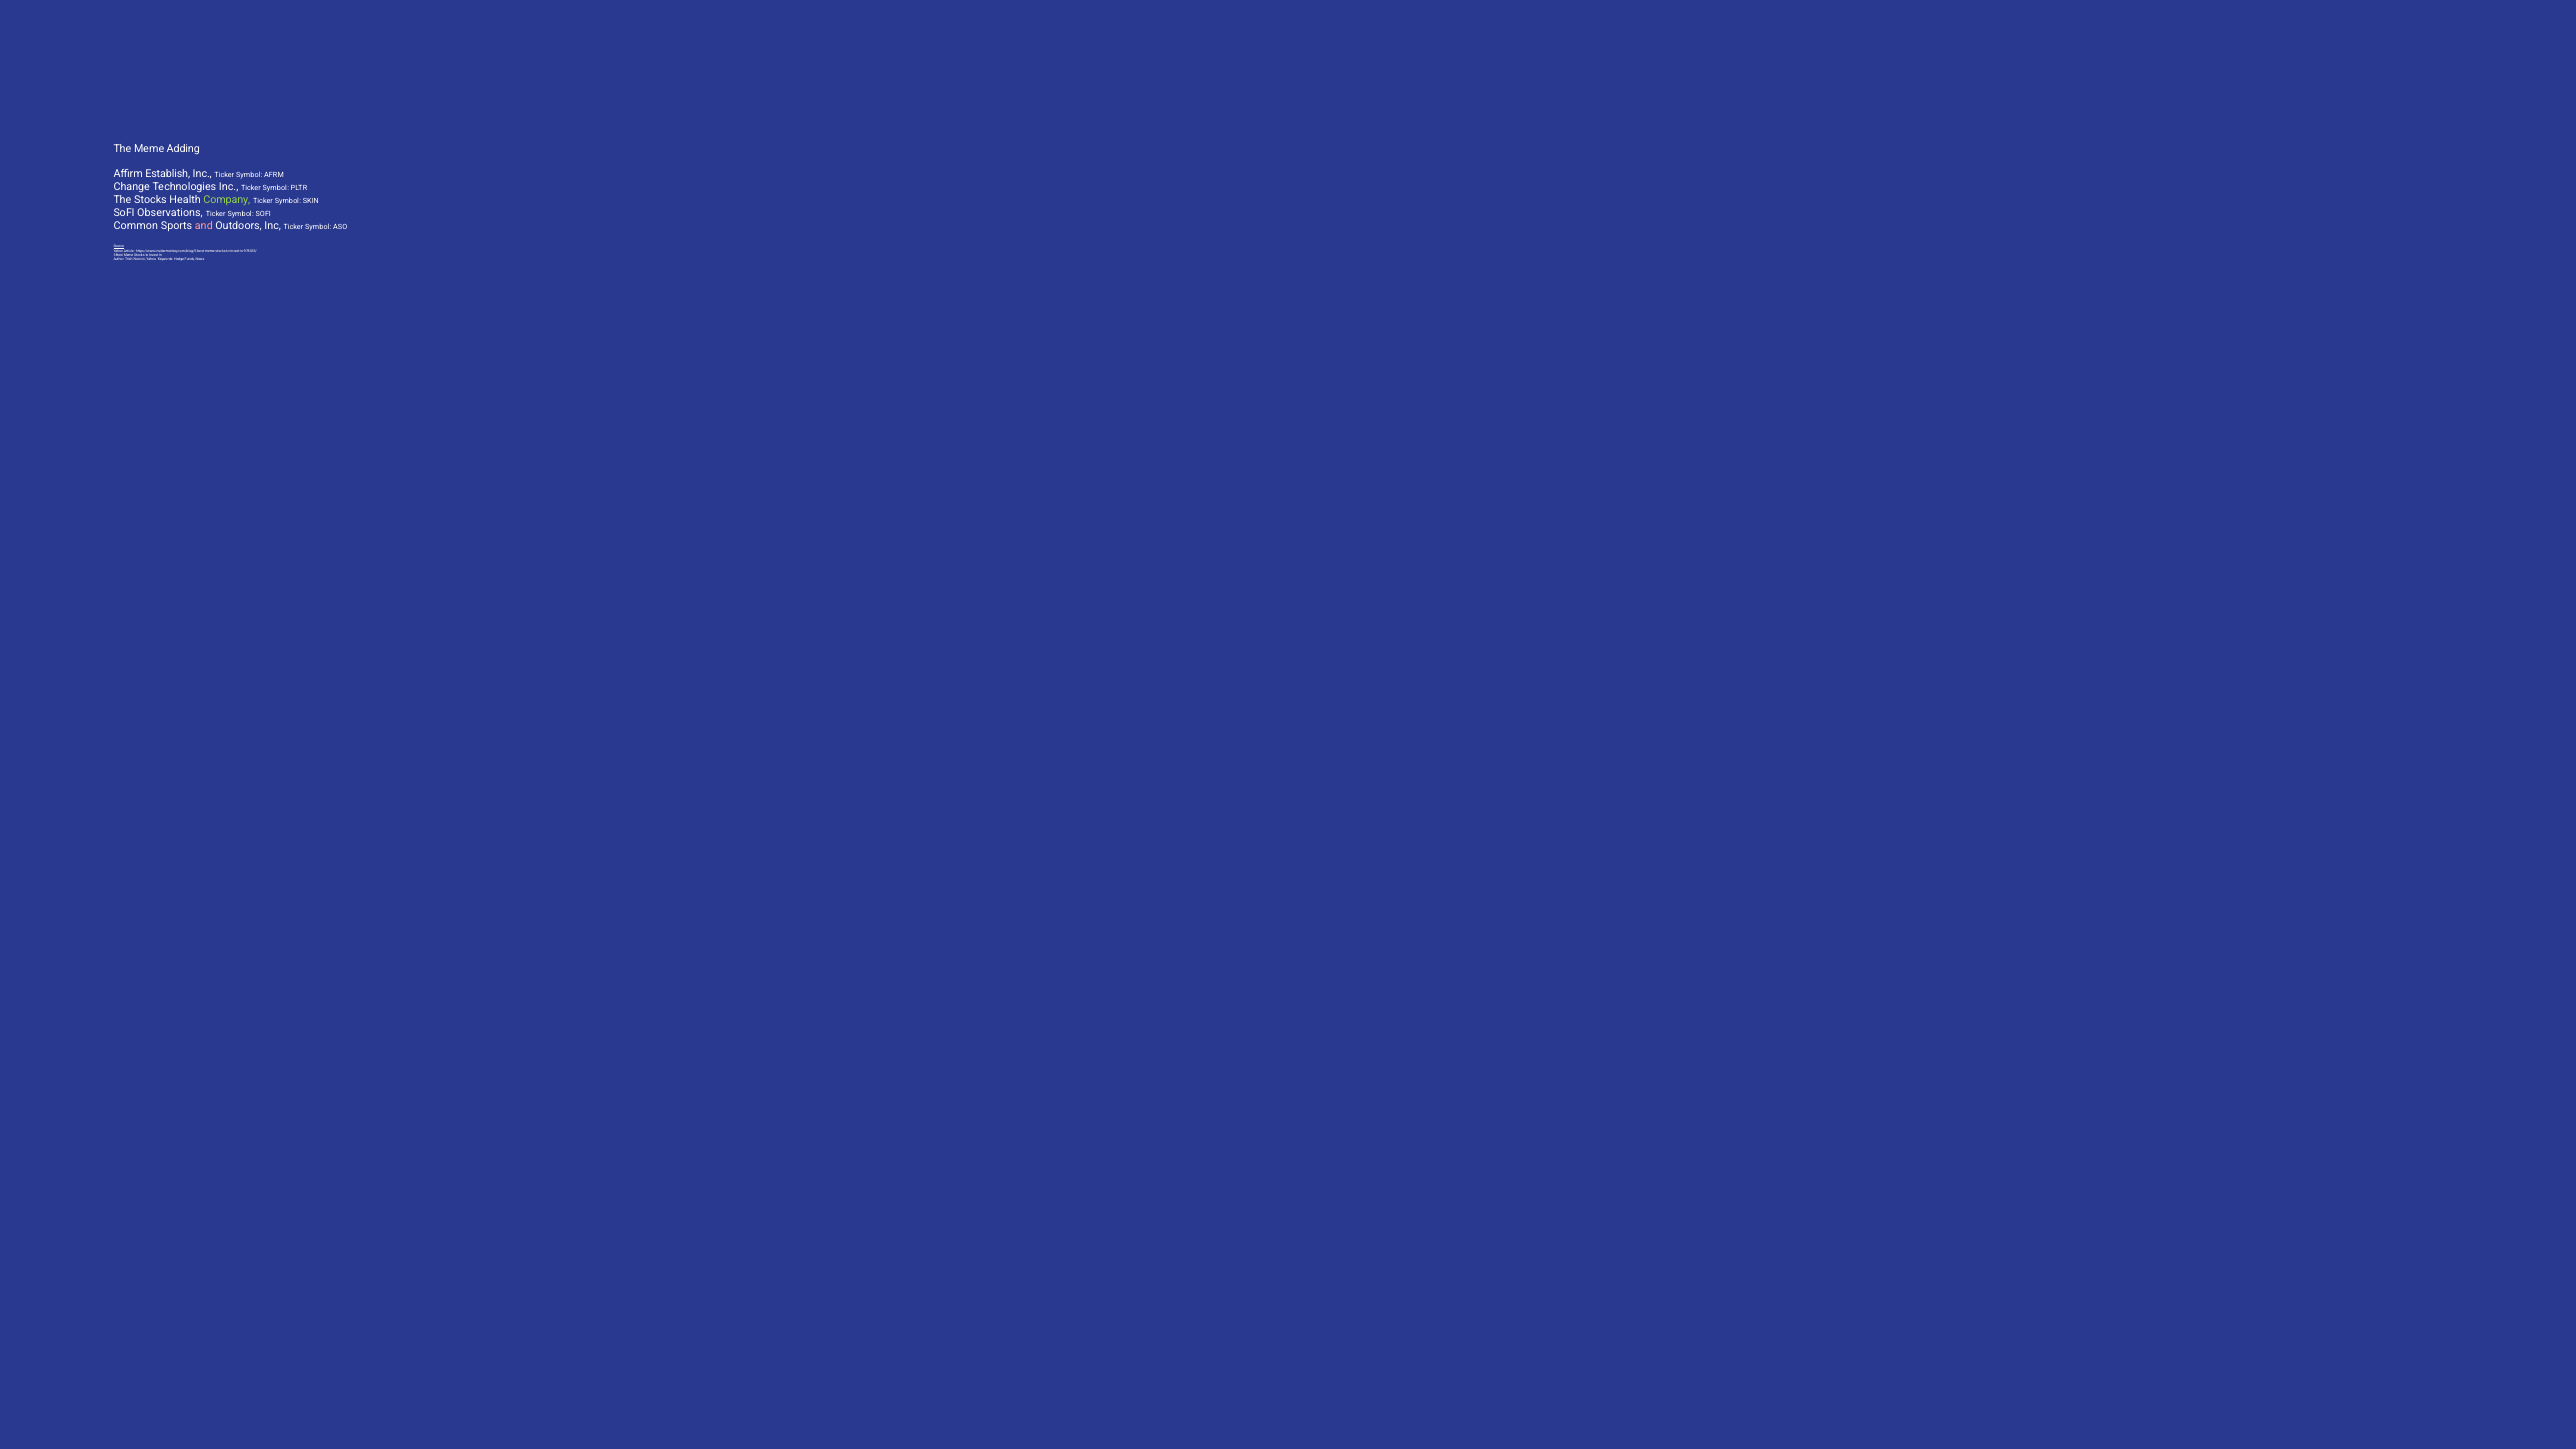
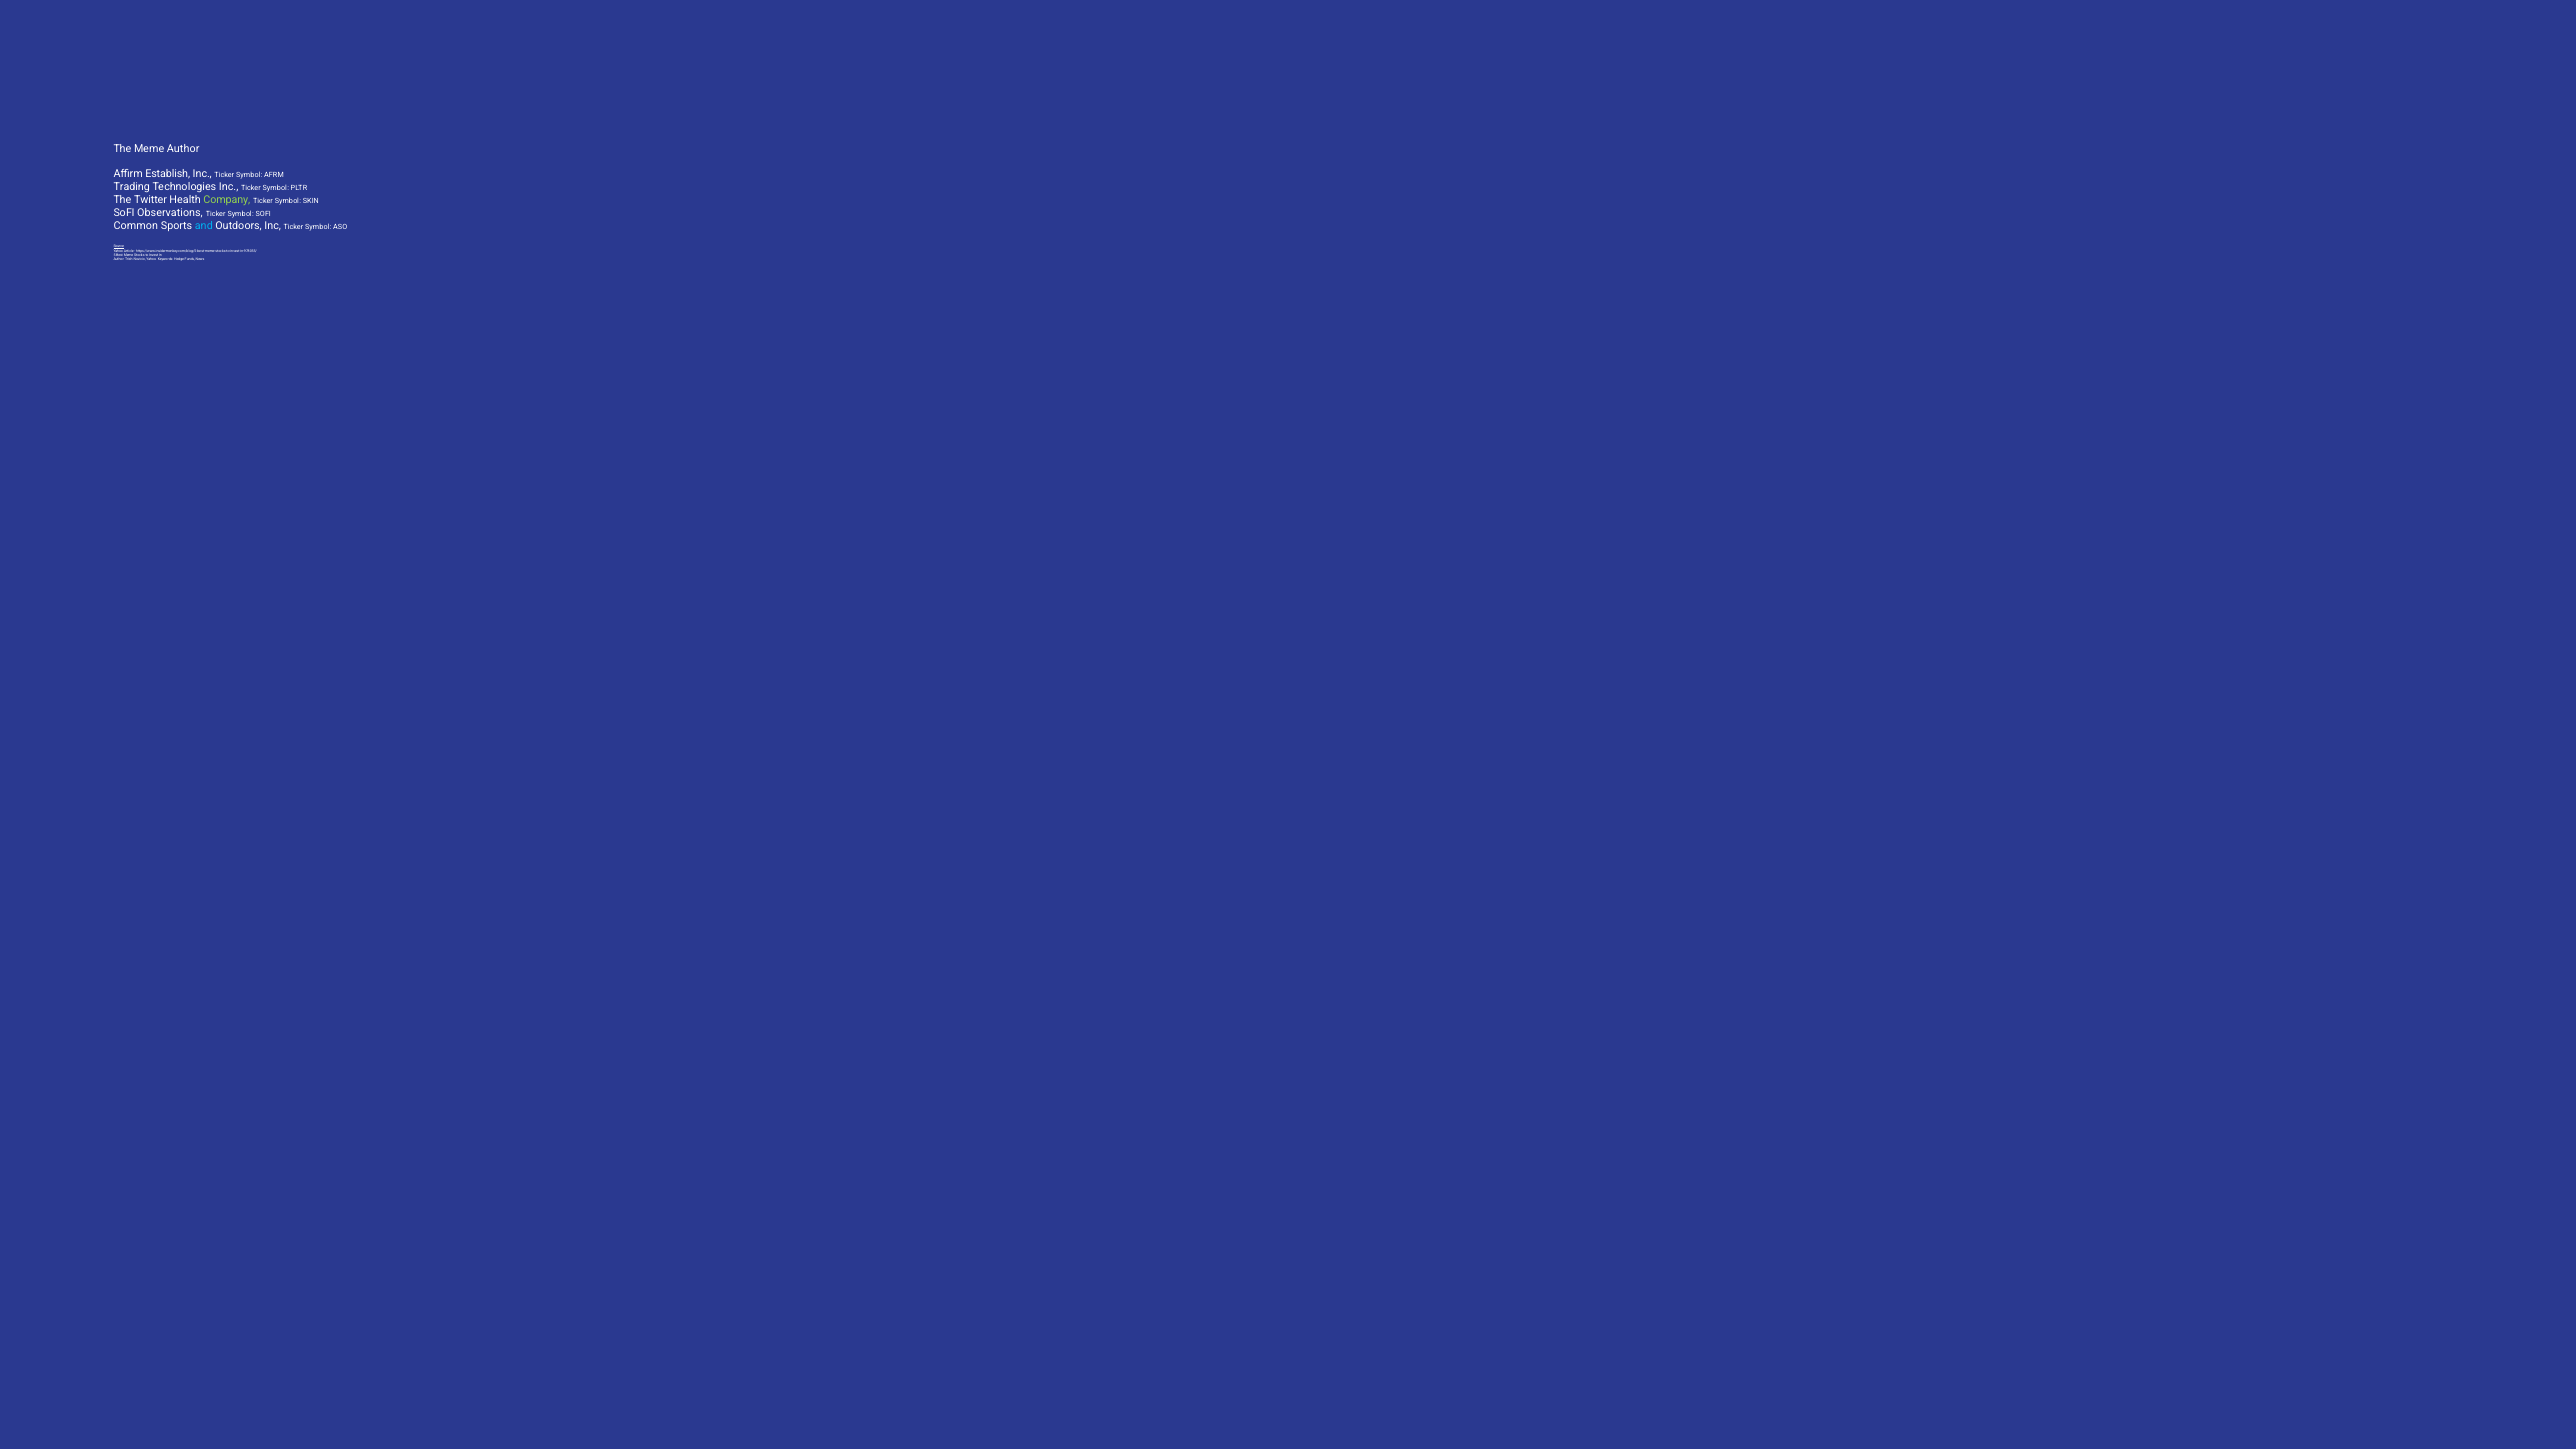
Meme Adding: Adding -> Author
Change: Change -> Trading
The Stocks: Stocks -> Twitter
and colour: pink -> light blue
